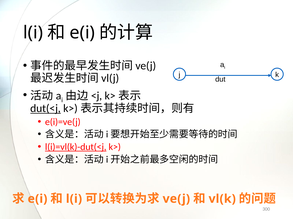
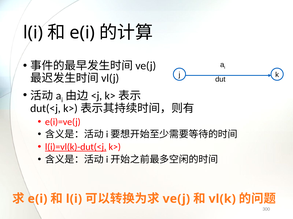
dut(<j underline: present -> none
